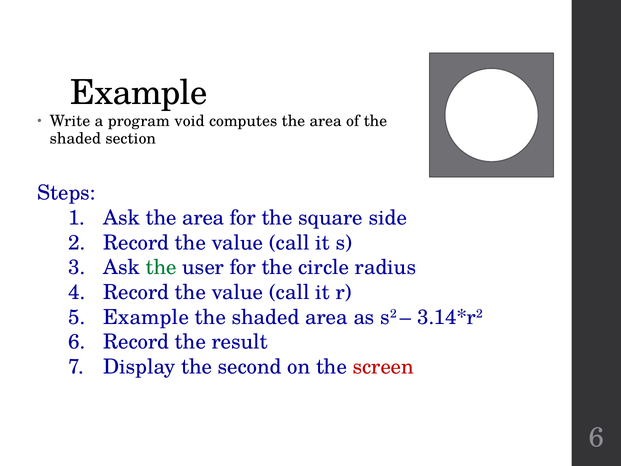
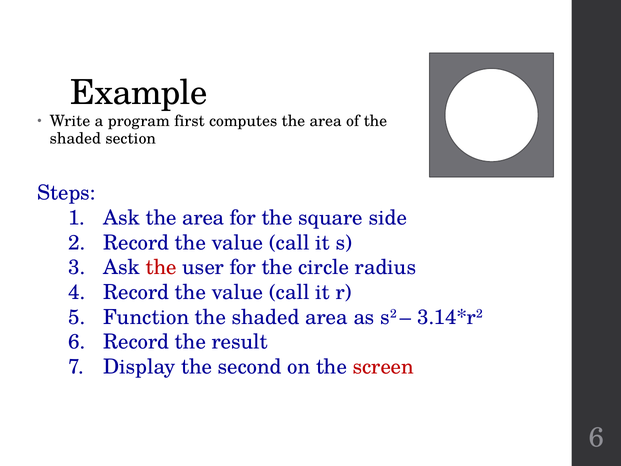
void: void -> first
the at (161, 267) colour: green -> red
Example at (146, 317): Example -> Function
